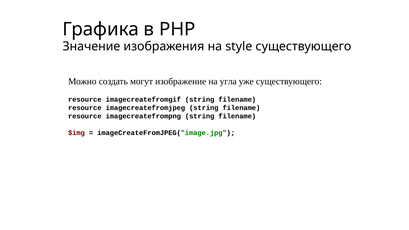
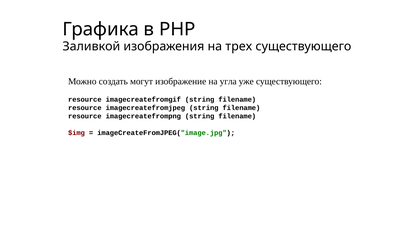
Значение: Значение -> Заливкой
style: style -> трех
